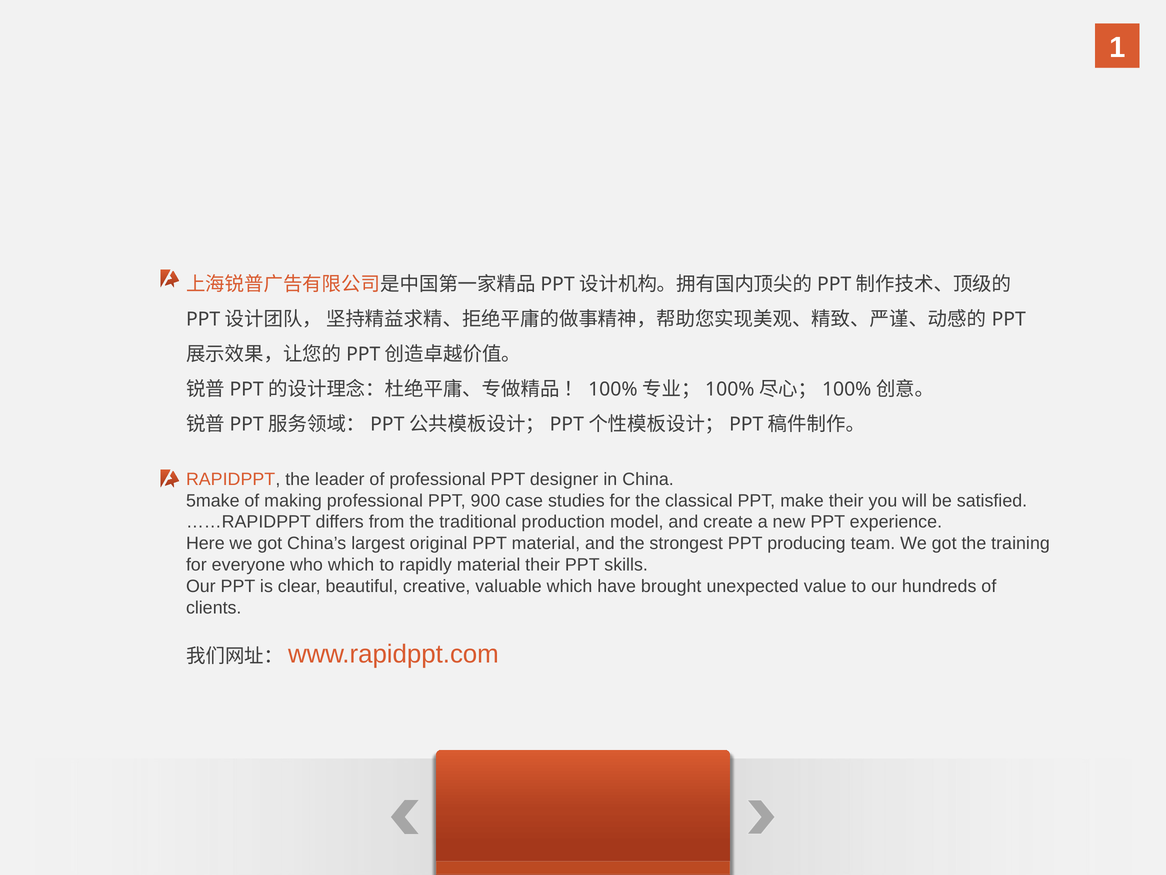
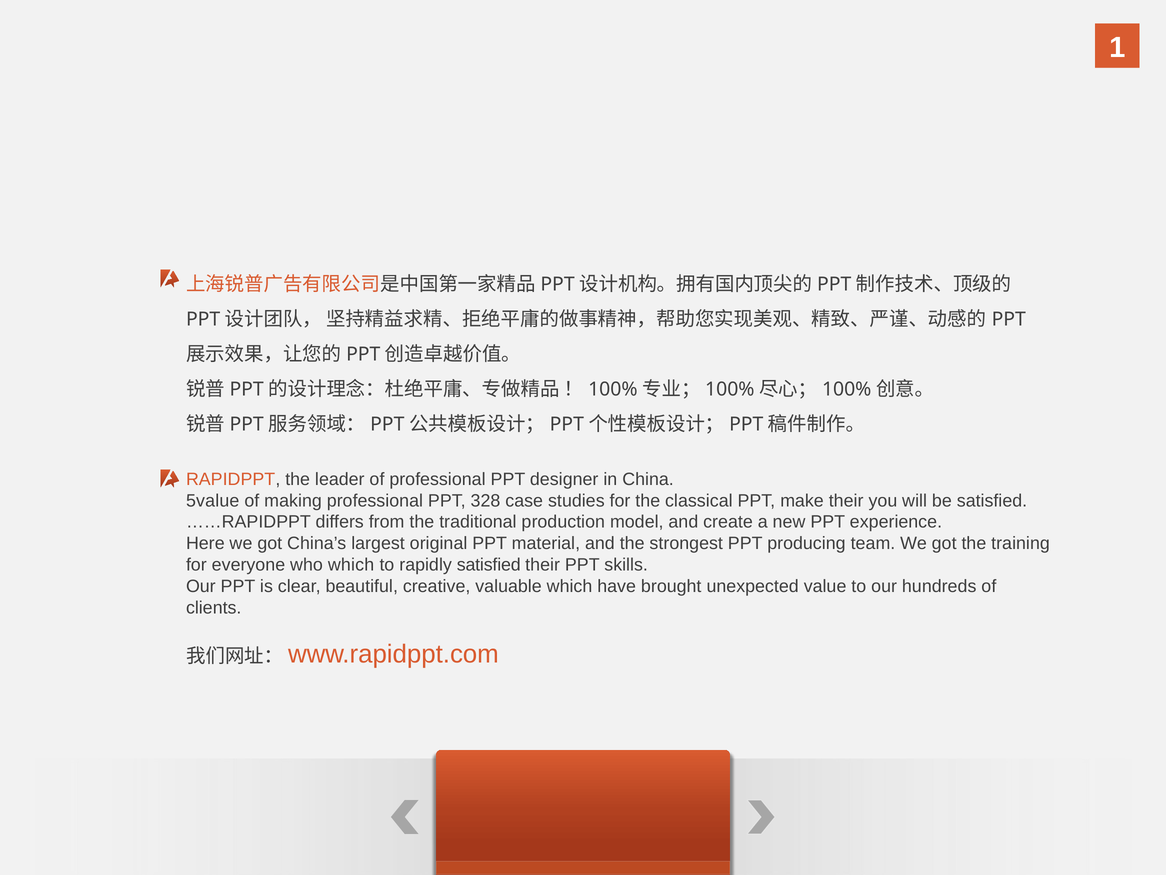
5make: 5make -> 5value
900: 900 -> 328
rapidly material: material -> satisfied
